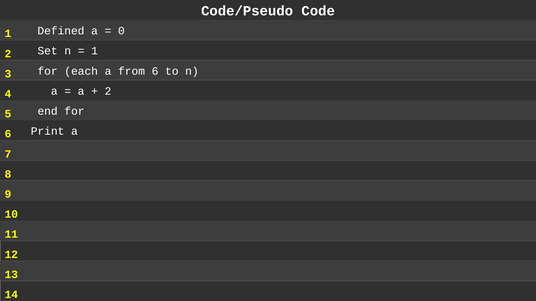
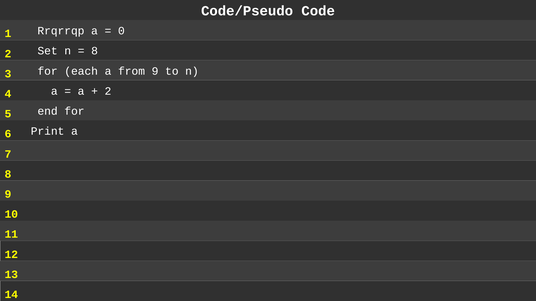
Defined: Defined -> Rrqrrqp
1 at (95, 51): 1 -> 8
from 6: 6 -> 9
